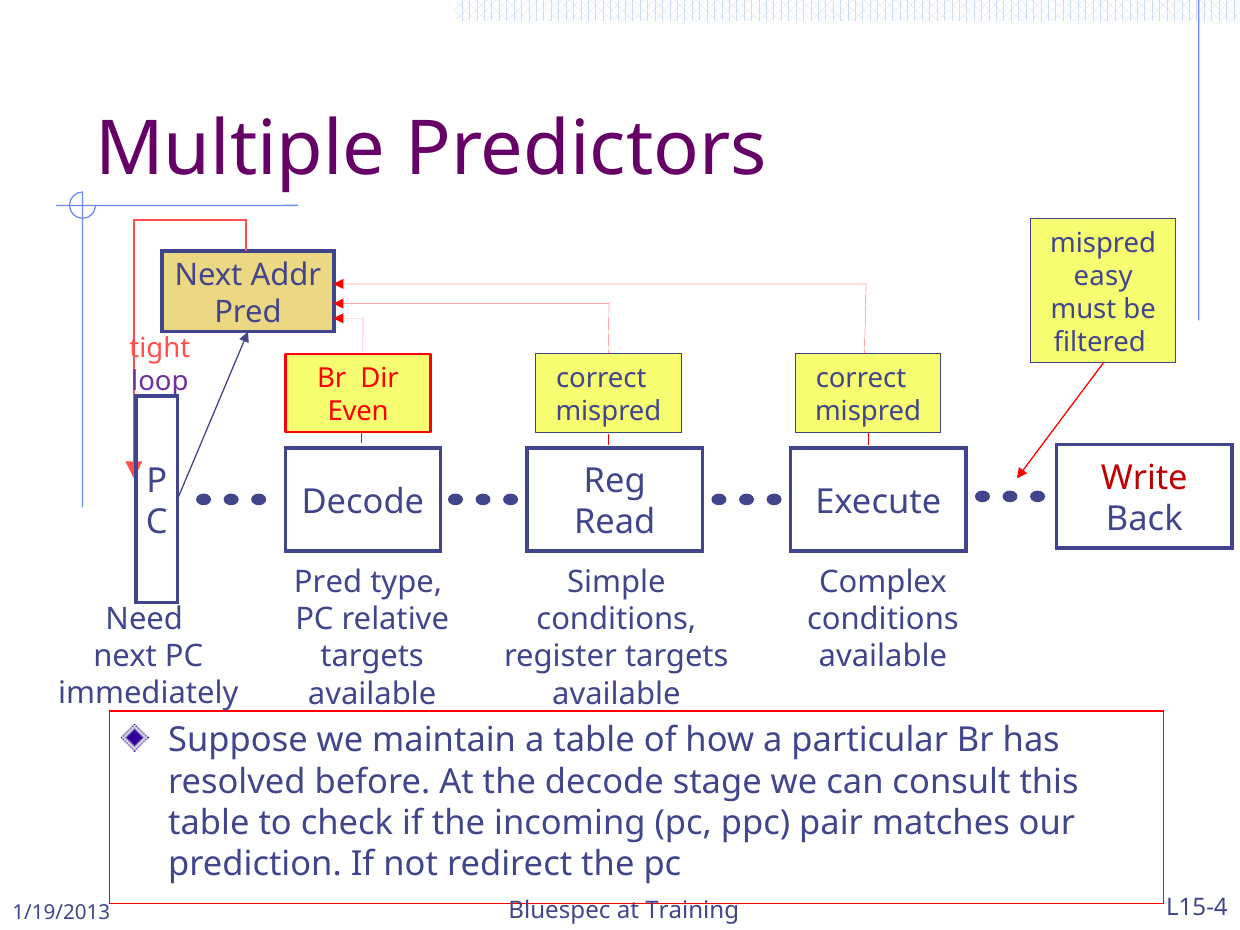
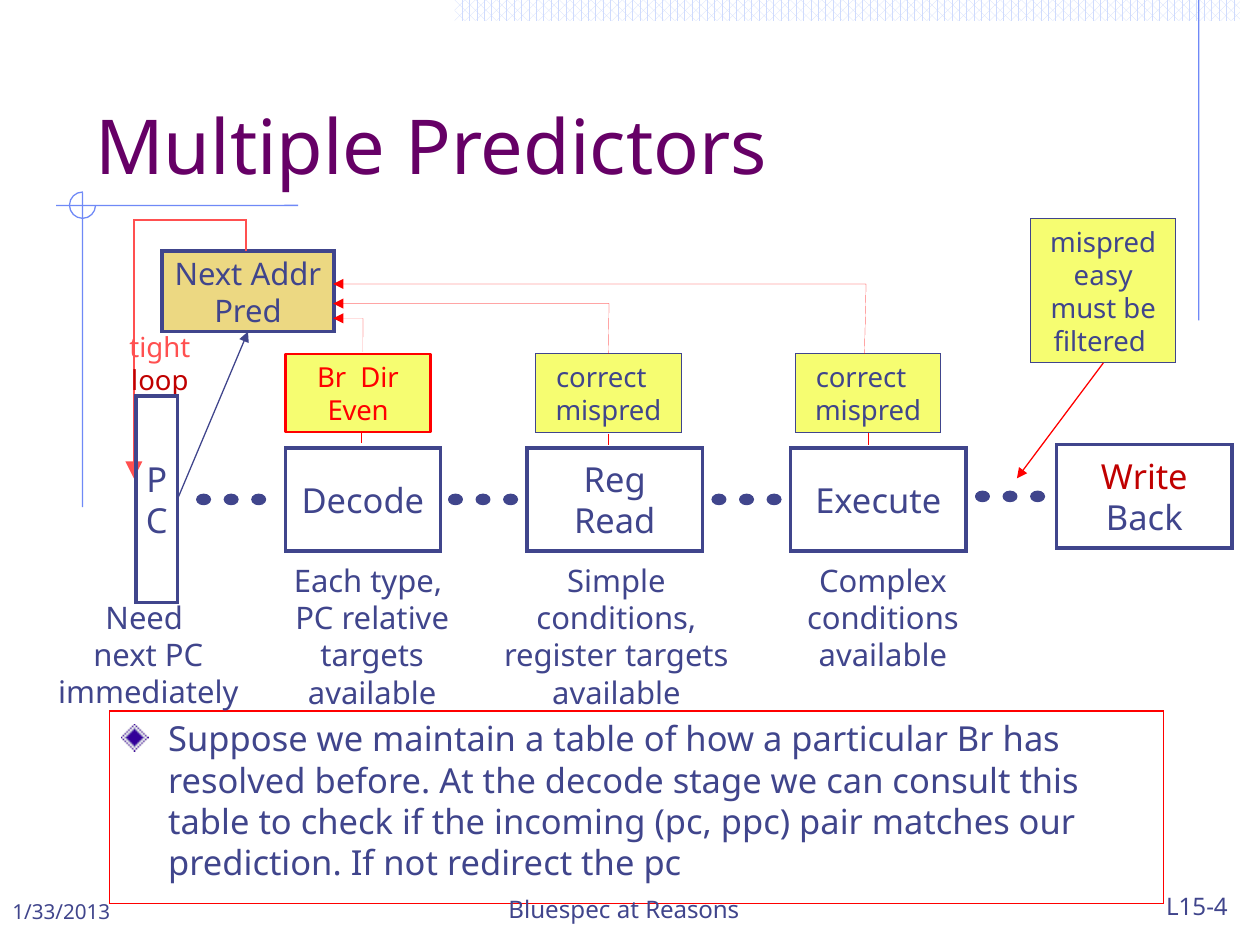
loop colour: purple -> red
Pred at (328, 582): Pred -> Each
1/19/2013: 1/19/2013 -> 1/33/2013
Training: Training -> Reasons
